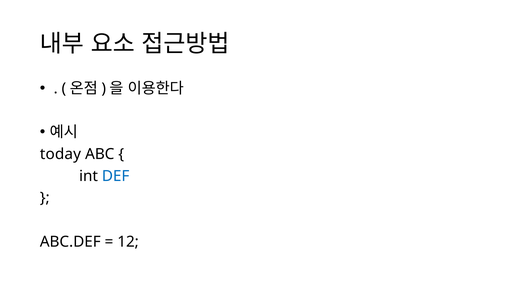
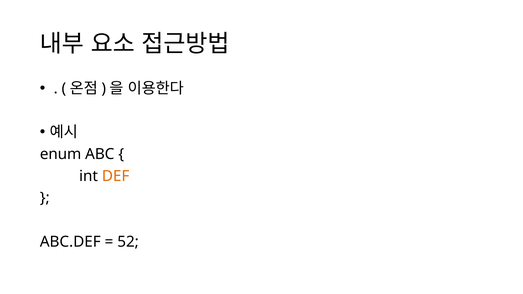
today: today -> enum
DEF colour: blue -> orange
12: 12 -> 52
